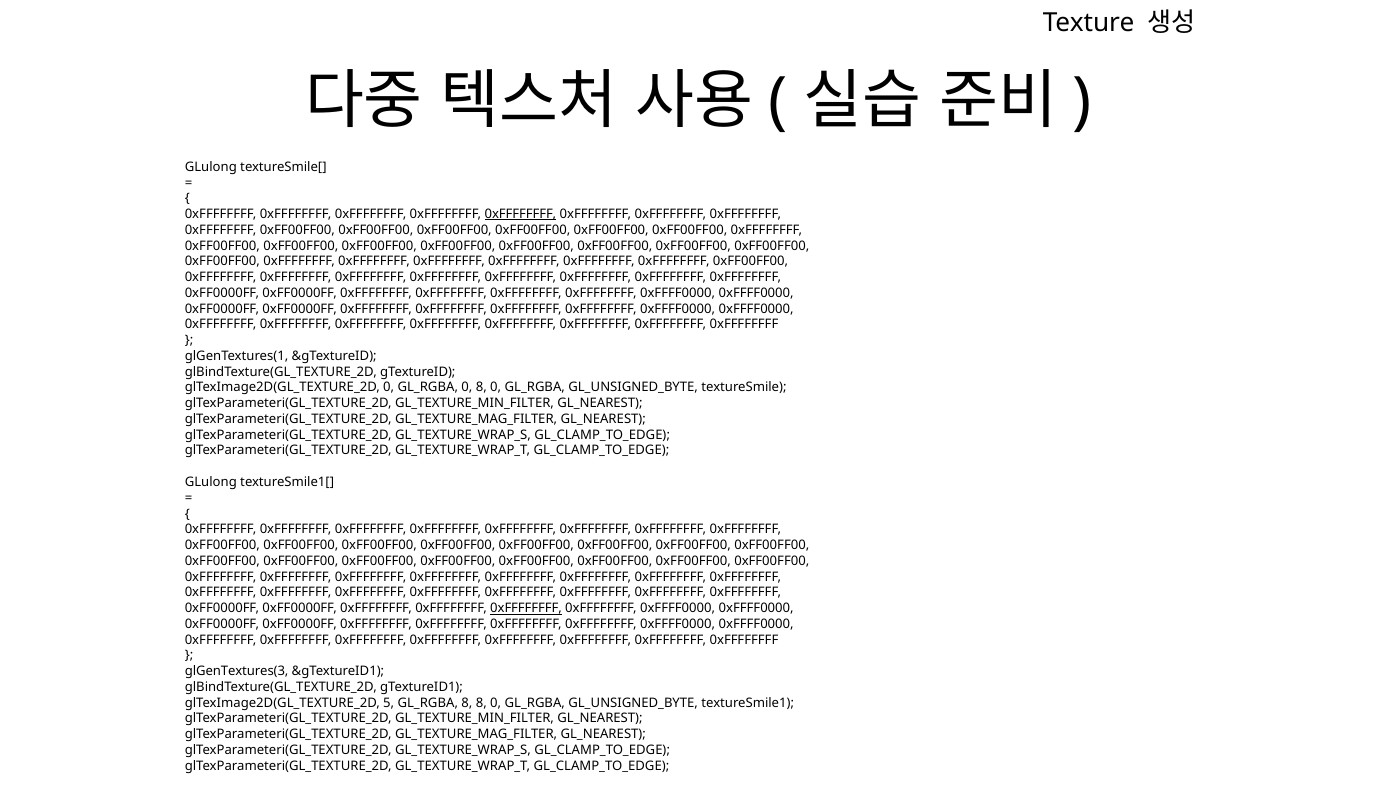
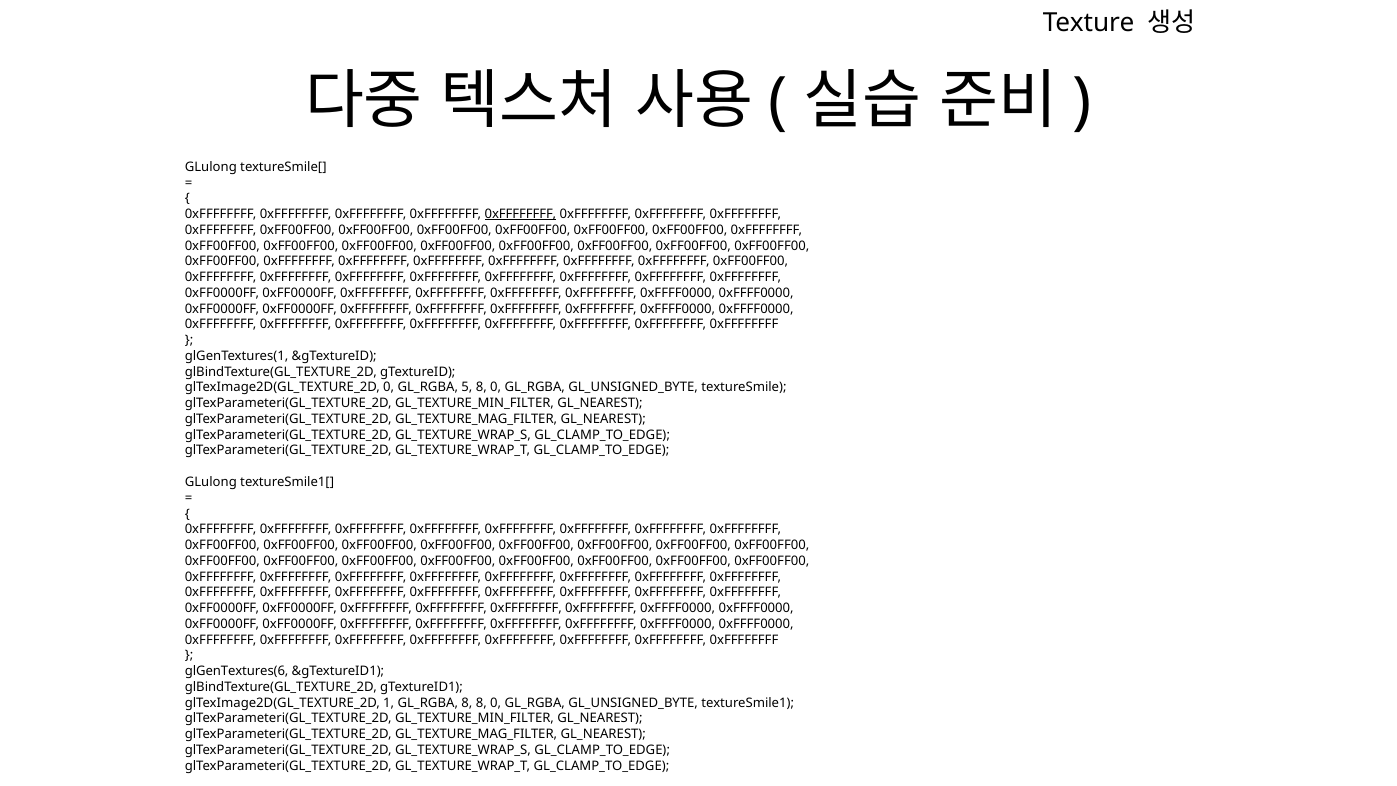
GL_RGBA 0: 0 -> 5
0xFFFFFFFF at (526, 608) underline: present -> none
glGenTextures(3: glGenTextures(3 -> glGenTextures(6
5: 5 -> 1
